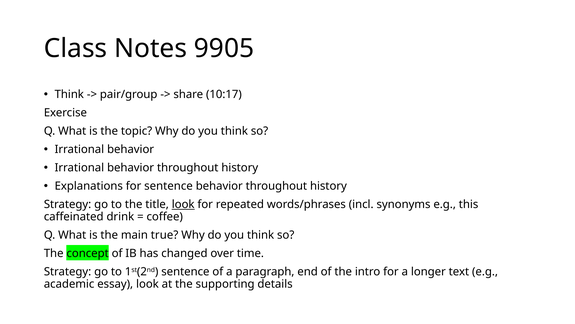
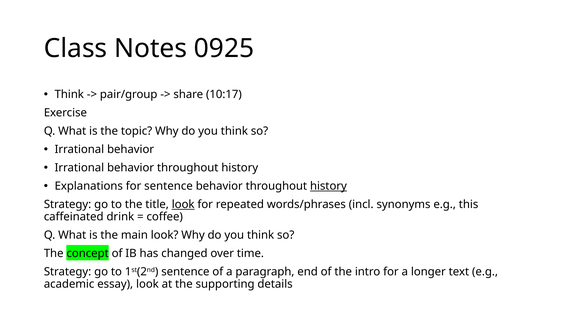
9905: 9905 -> 0925
history at (328, 186) underline: none -> present
main true: true -> look
